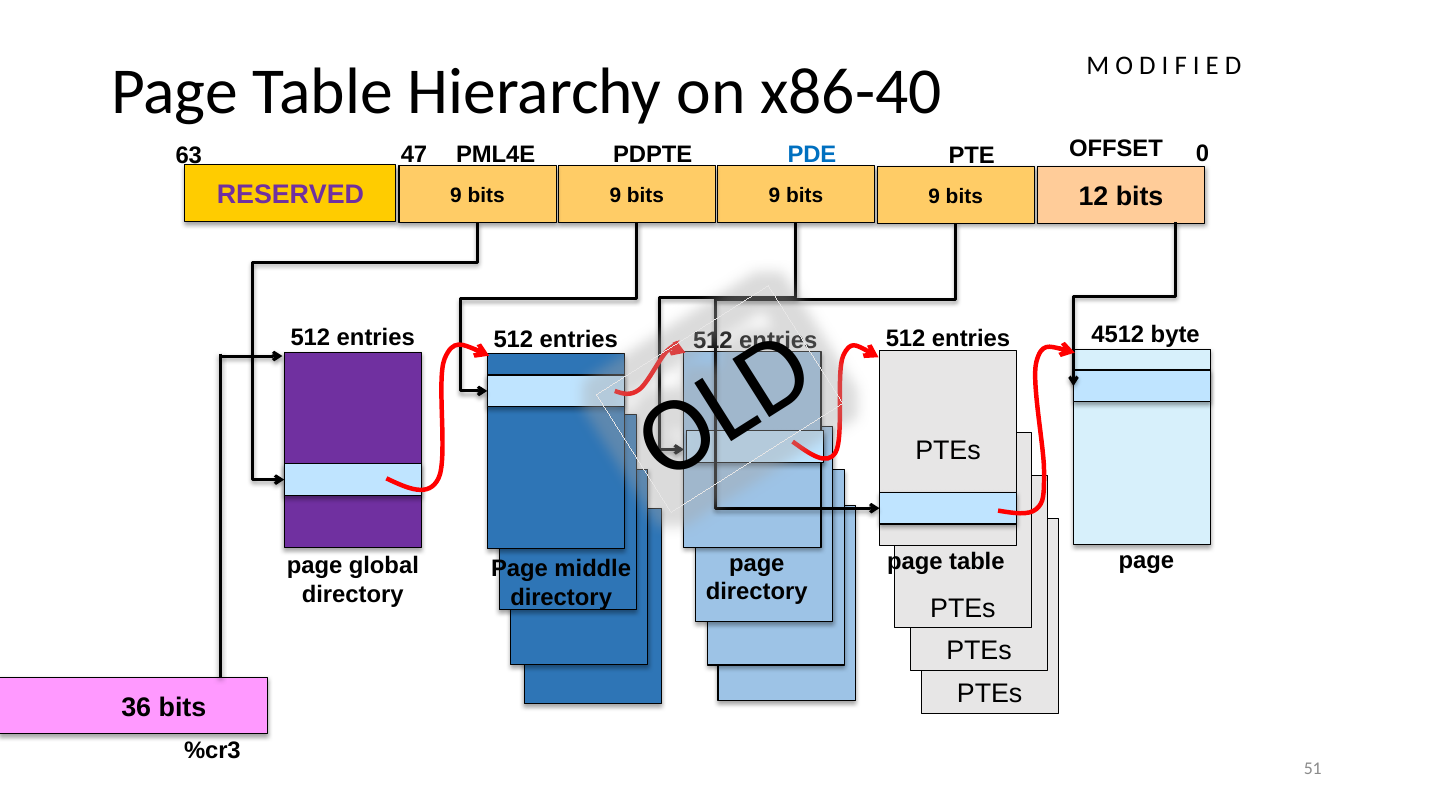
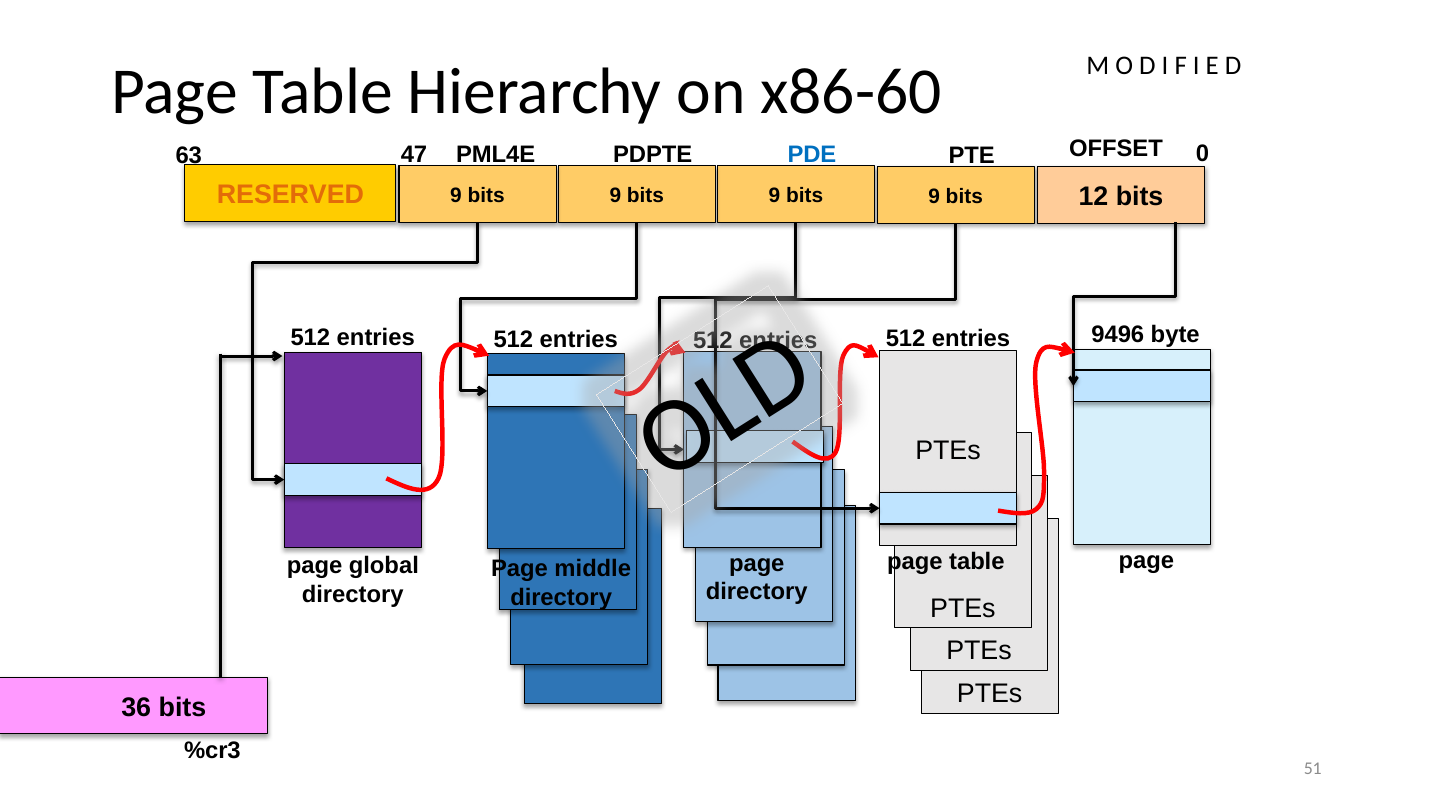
x86-40: x86-40 -> x86-60
RESERVED colour: purple -> orange
4512: 4512 -> 9496
